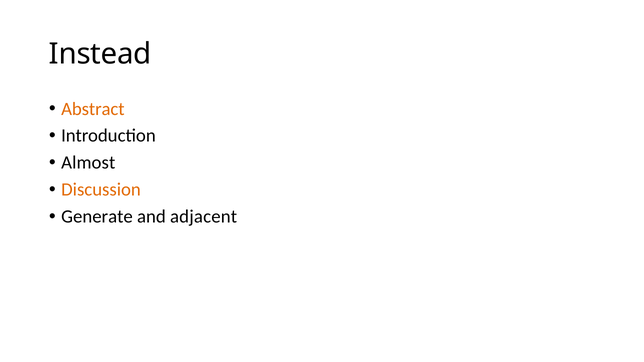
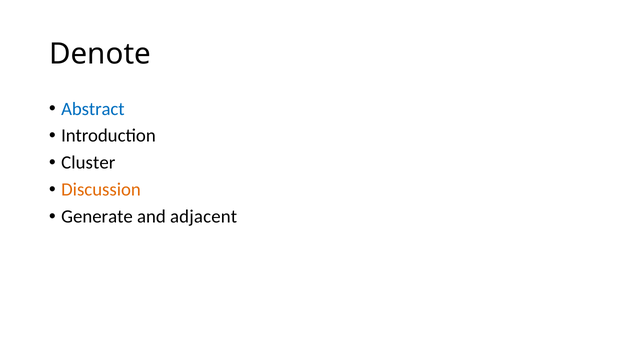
Instead: Instead -> Denote
Abstract colour: orange -> blue
Almost: Almost -> Cluster
